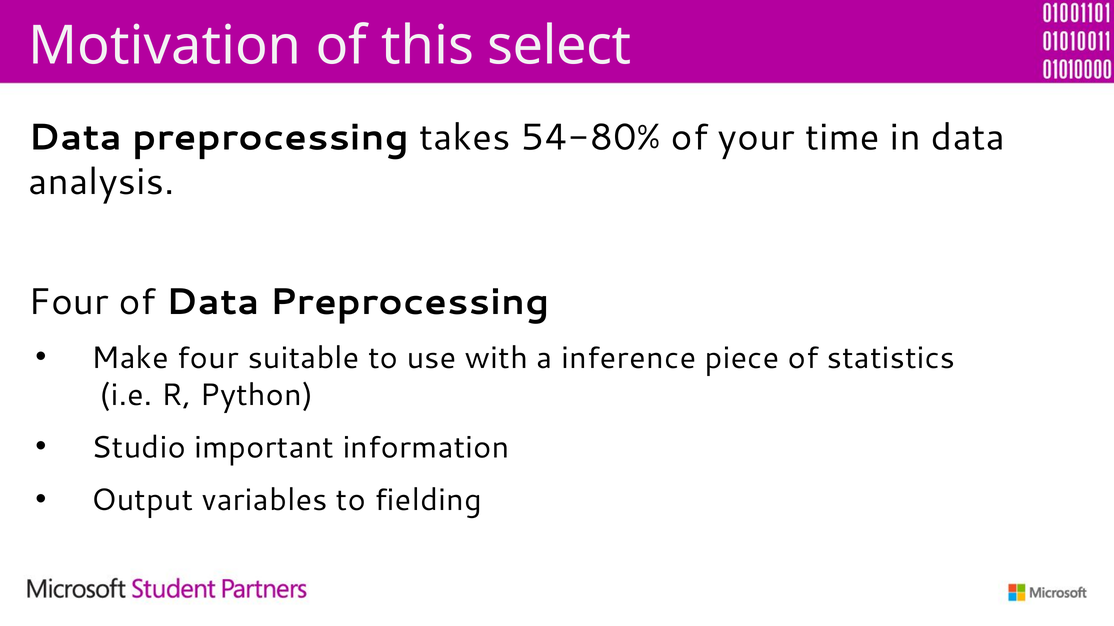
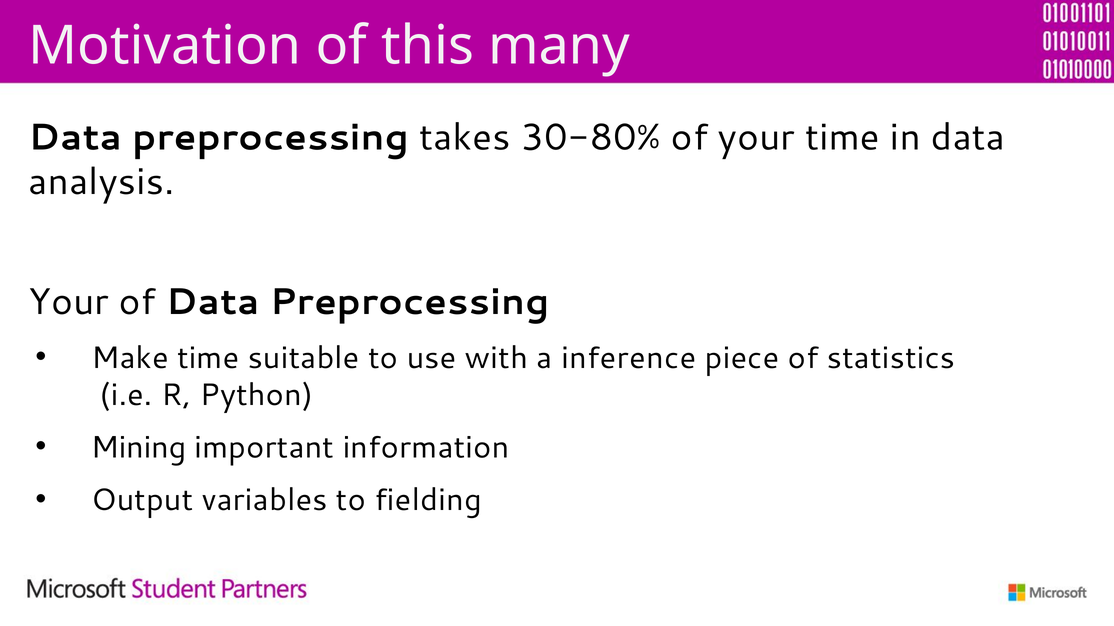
select: select -> many
54-80%: 54-80% -> 30-80%
Four at (69, 302): Four -> Your
Make four: four -> time
Studio: Studio -> Mining
